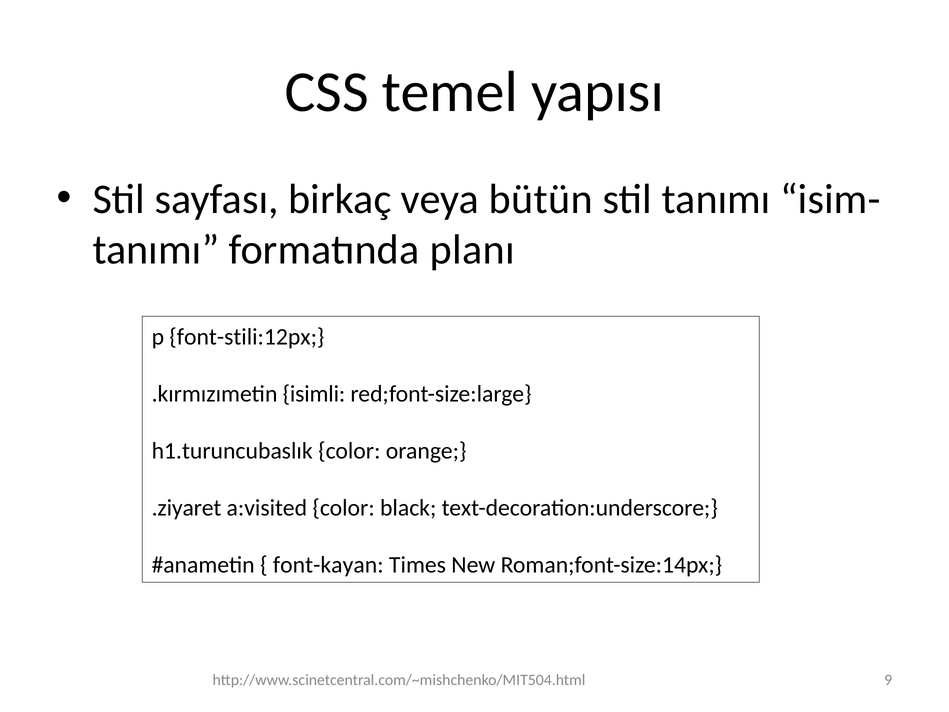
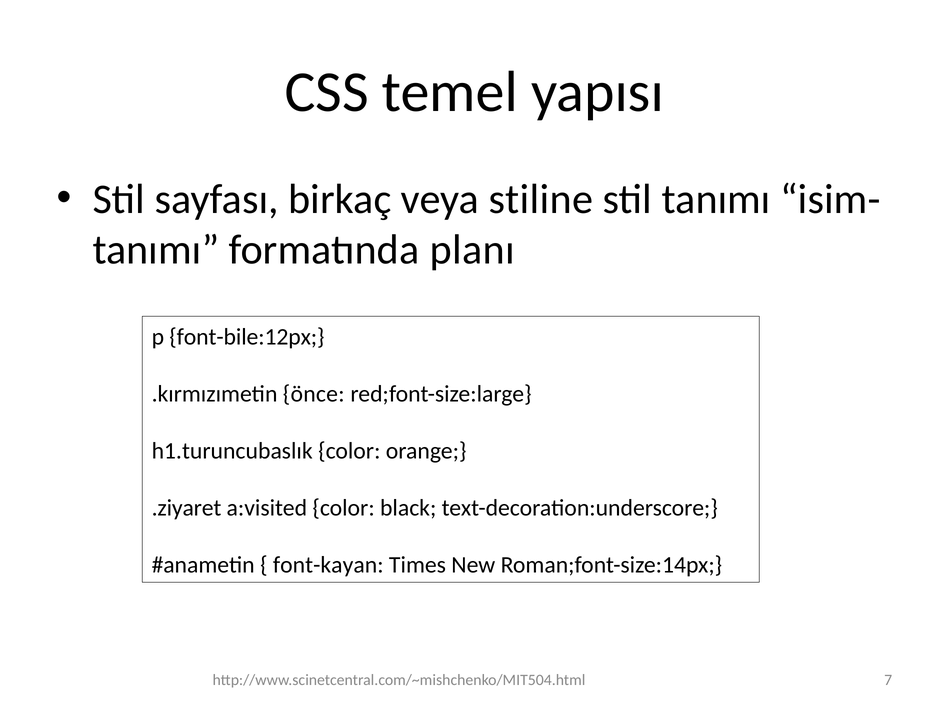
bütün: bütün -> stiline
font-stili:12px: font-stili:12px -> font-bile:12px
isimli: isimli -> önce
9: 9 -> 7
